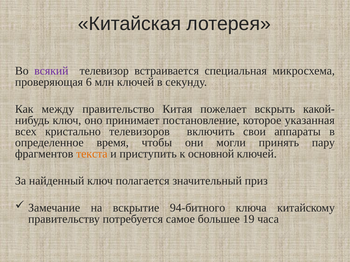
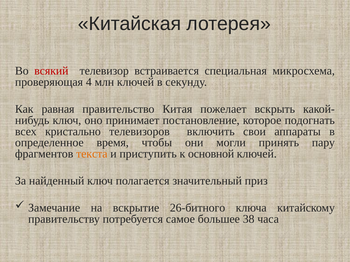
всякий colour: purple -> red
6: 6 -> 4
между: между -> равная
указанная: указанная -> подогнать
94-битного: 94-битного -> 26-битного
19: 19 -> 38
